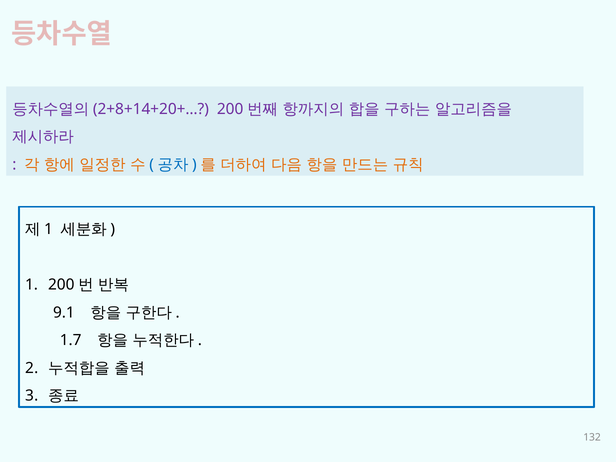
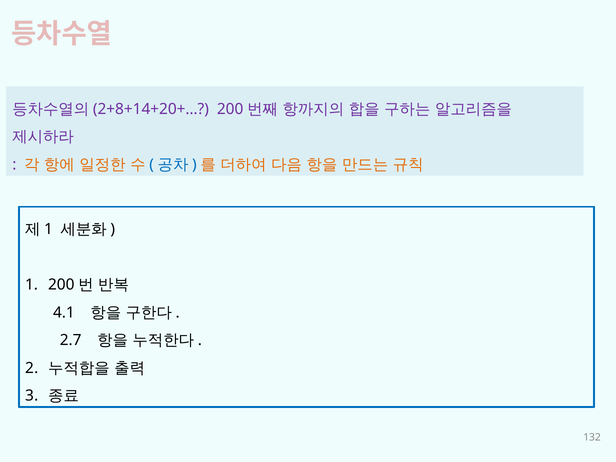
9.1: 9.1 -> 4.1
1.7: 1.7 -> 2.7
